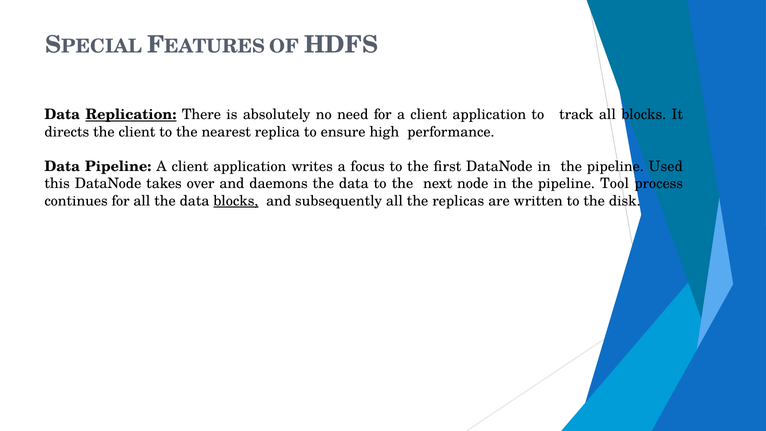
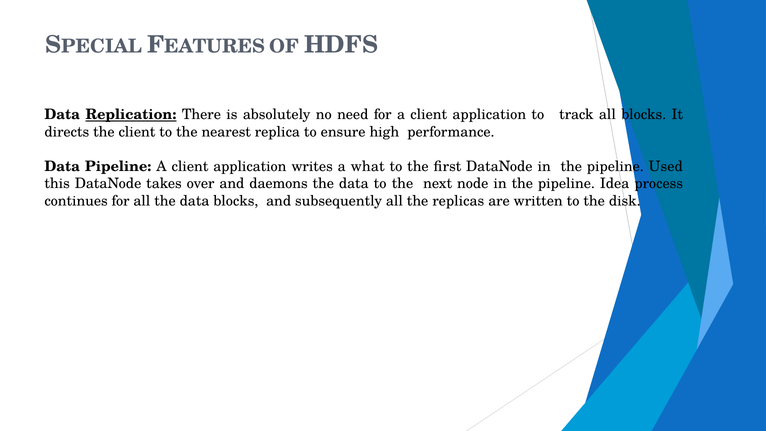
focus: focus -> what
Tool: Tool -> Idea
blocks at (236, 201) underline: present -> none
